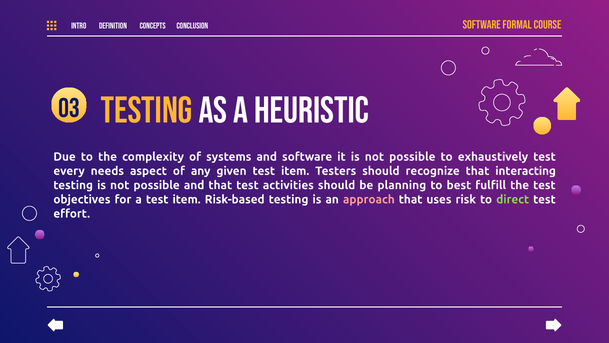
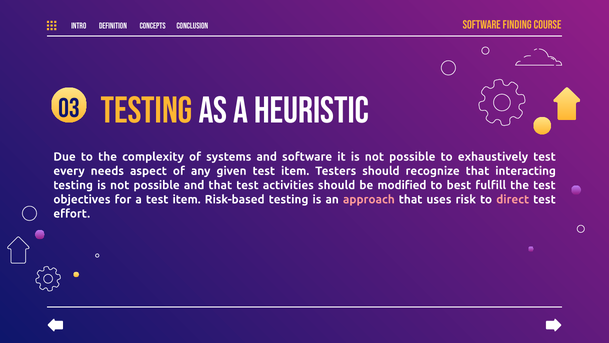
formal: formal -> finding
planning: planning -> modified
direct colour: light green -> pink
